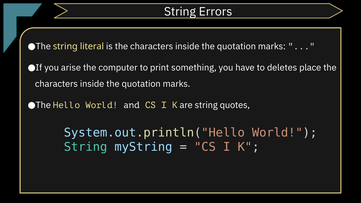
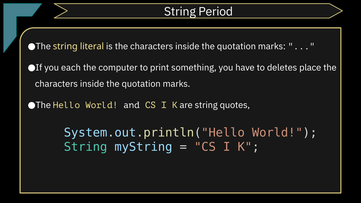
Errors: Errors -> Period
arise: arise -> each
